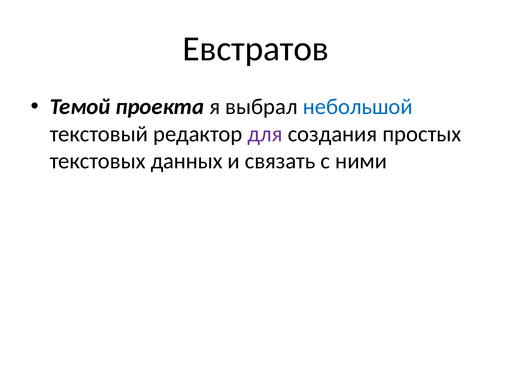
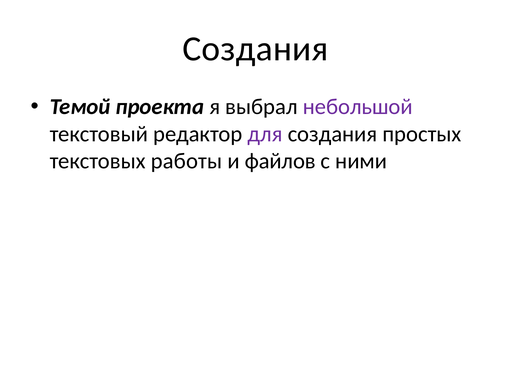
Евстратов at (256, 49): Евстратов -> Создания
небольшой colour: blue -> purple
данных: данных -> работы
связать: связать -> файлов
